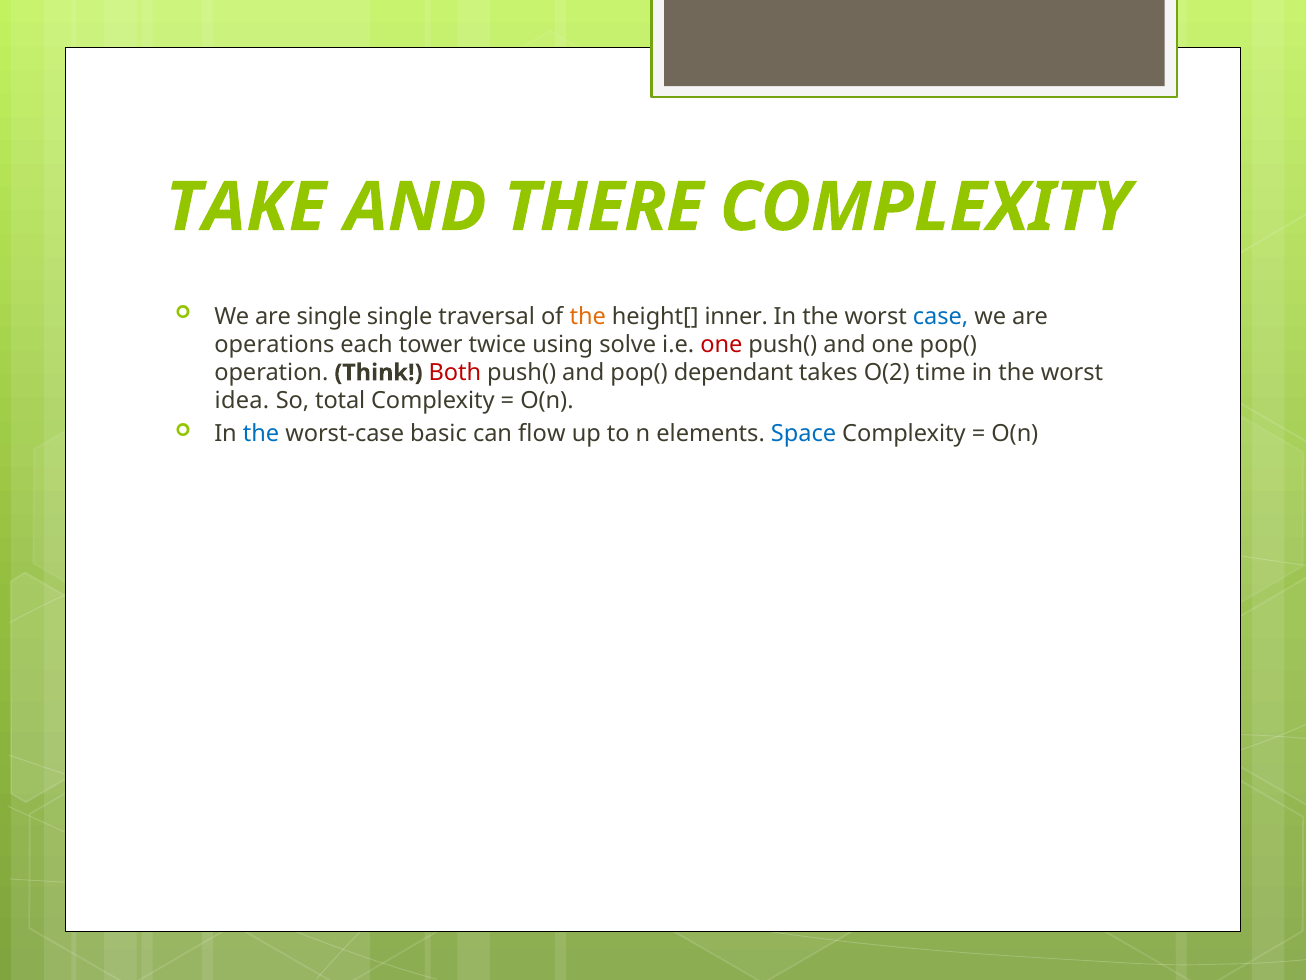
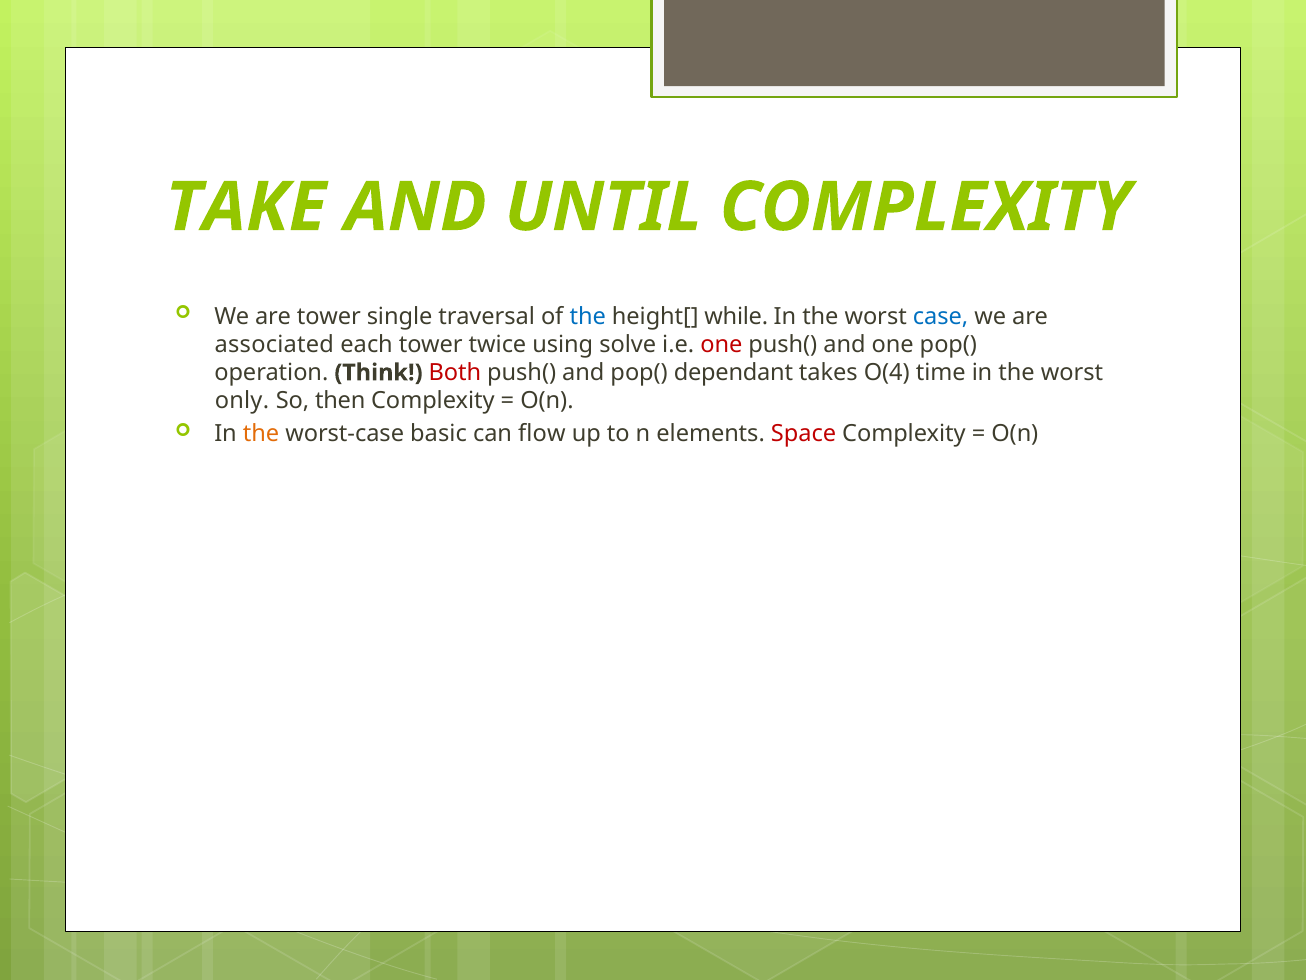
THERE: THERE -> UNTIL
are single: single -> tower
the at (588, 316) colour: orange -> blue
inner: inner -> while
operations: operations -> associated
O(2: O(2 -> O(4
idea: idea -> only
total: total -> then
the at (261, 434) colour: blue -> orange
Space colour: blue -> red
